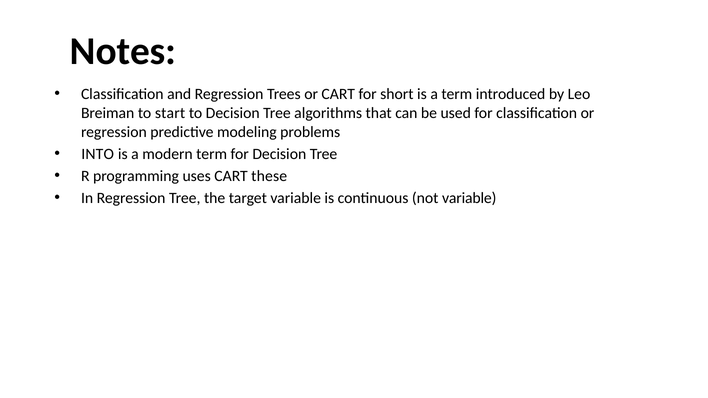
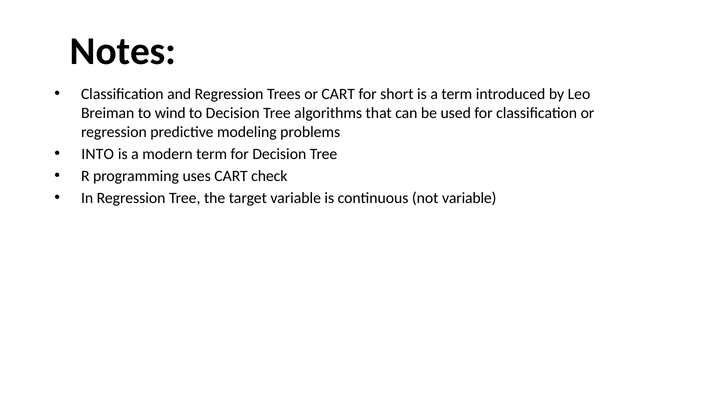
start: start -> wind
these: these -> check
